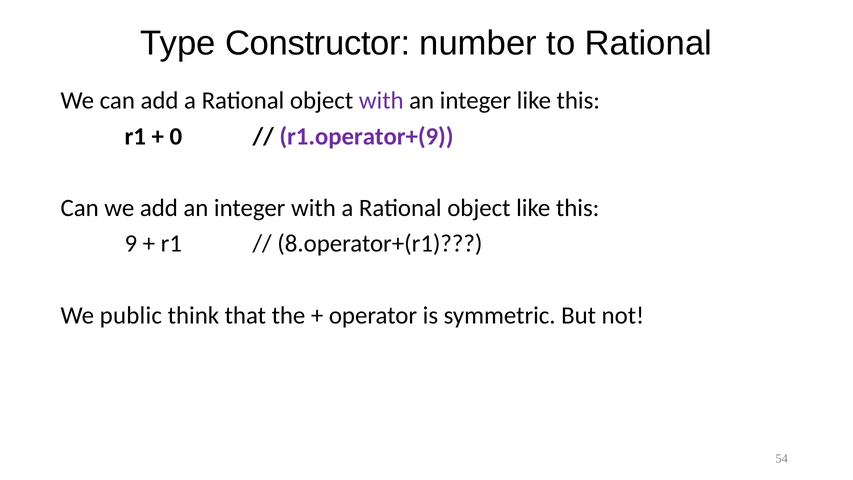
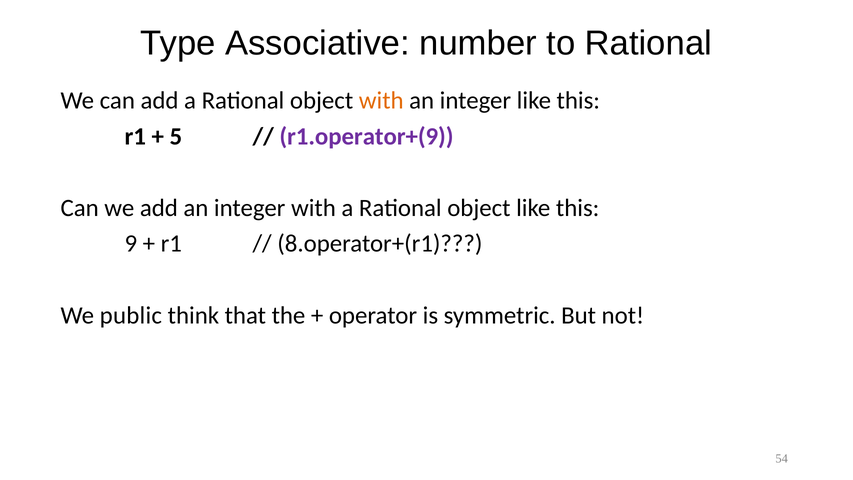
Constructor: Constructor -> Associative
with at (381, 101) colour: purple -> orange
0: 0 -> 5
